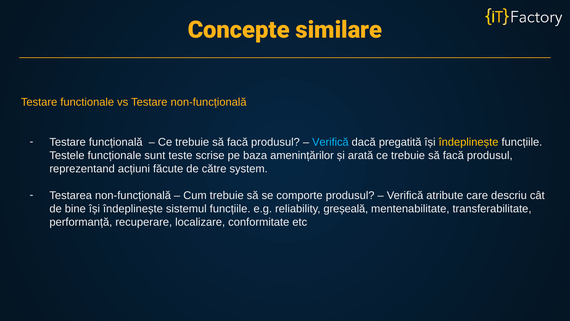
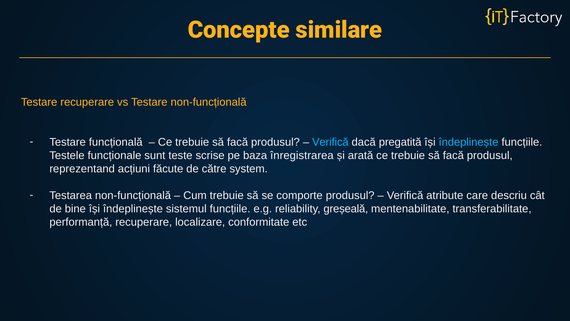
Testare functionale: functionale -> recuperare
îndeplinește at (469, 142) colour: yellow -> light blue
amenințărilor: amenințărilor -> înregistrarea
